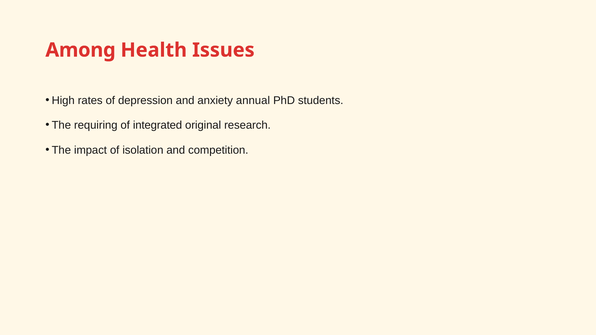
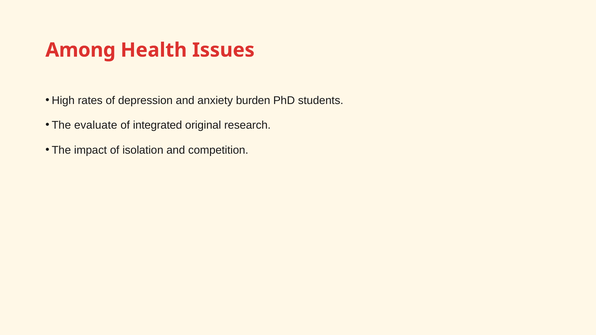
annual: annual -> burden
requiring: requiring -> evaluate
